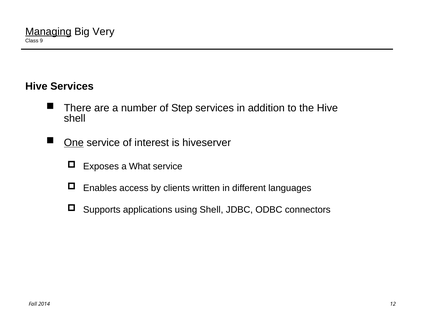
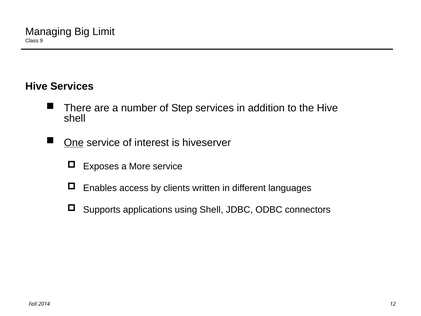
Managing underline: present -> none
Very: Very -> Limit
What: What -> More
